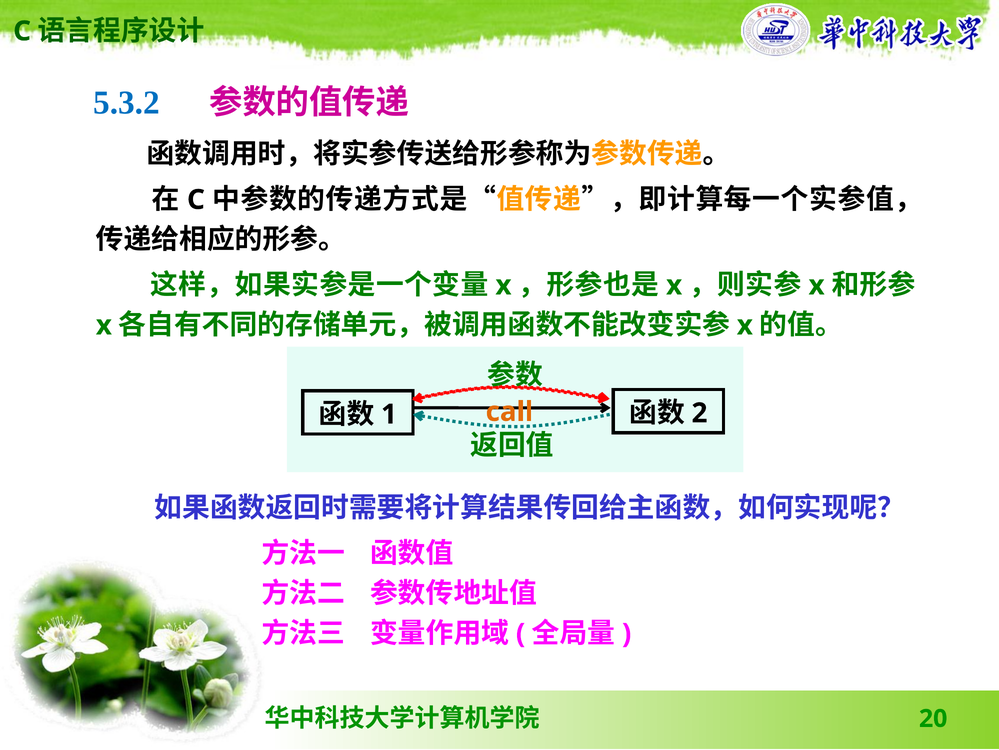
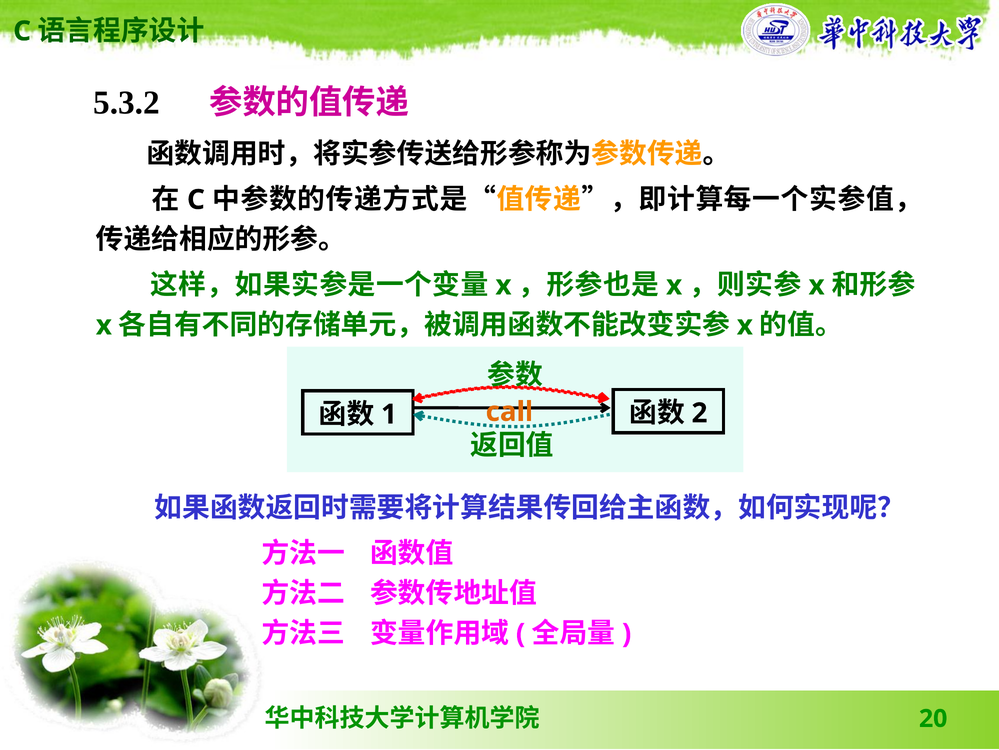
5.3.2 colour: blue -> black
